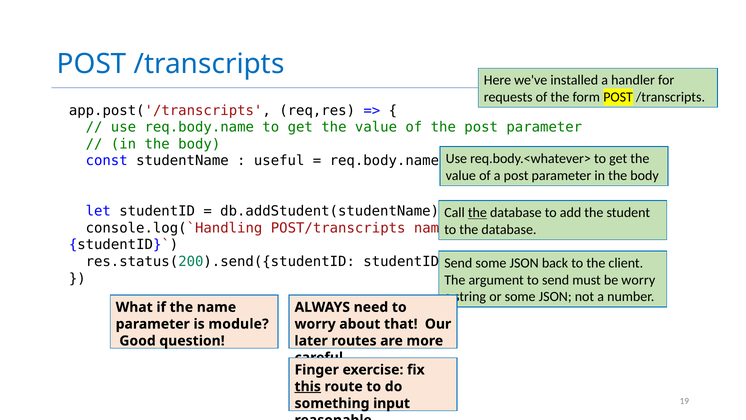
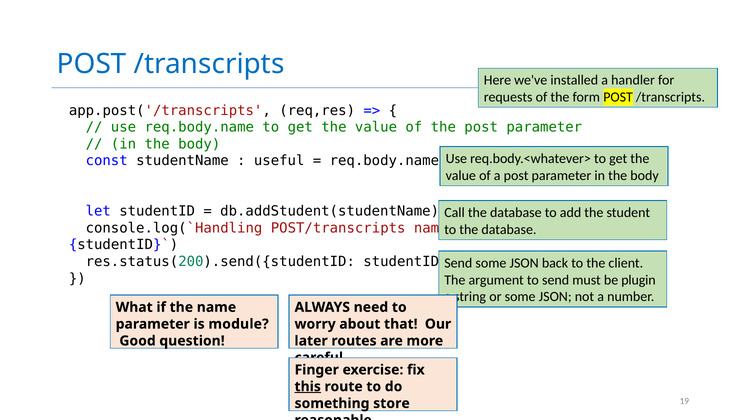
the at (477, 213) underline: present -> none
be worry: worry -> plugin
input: input -> store
